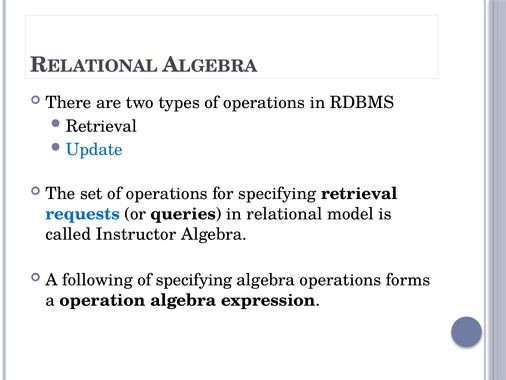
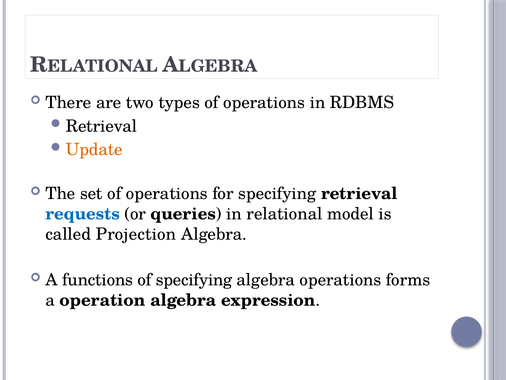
Update colour: blue -> orange
Instructor: Instructor -> Projection
following: following -> functions
